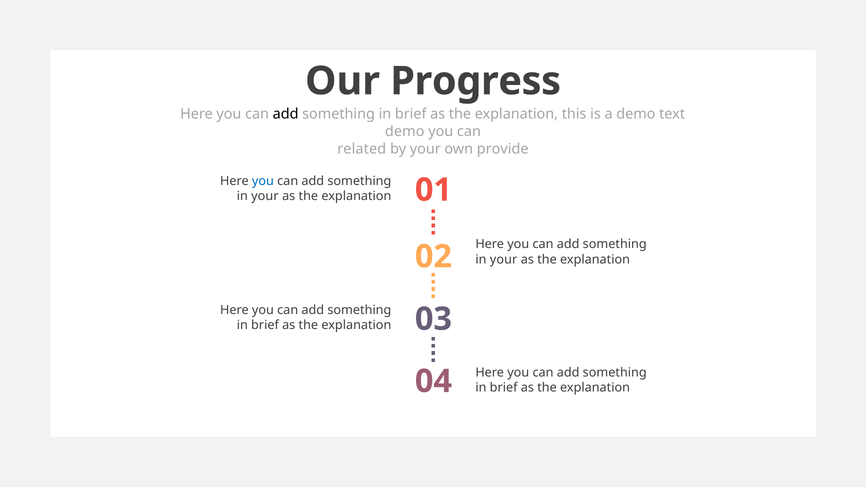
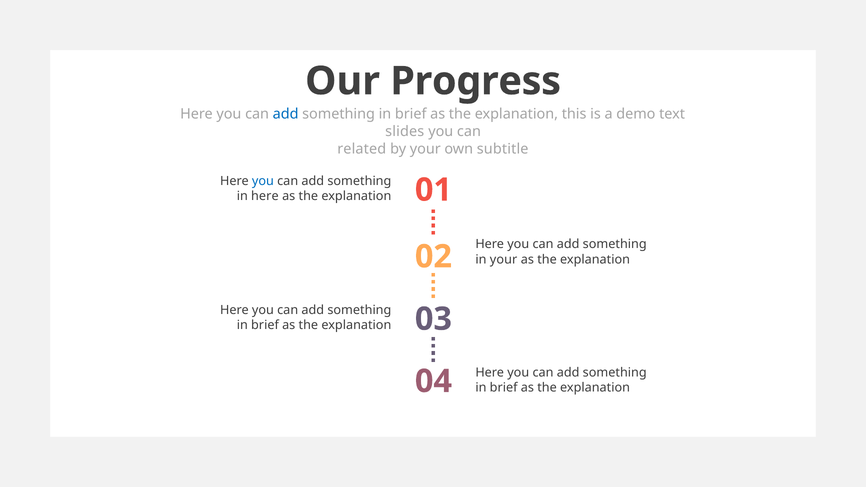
add at (286, 114) colour: black -> blue
demo at (405, 132): demo -> slides
provide: provide -> subtitle
your at (265, 196): your -> here
